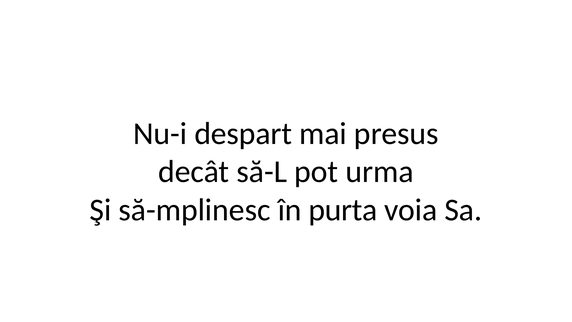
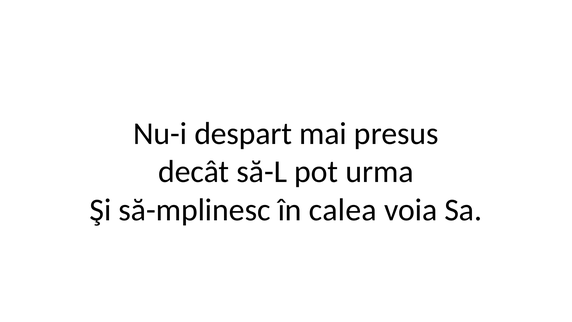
purta: purta -> calea
